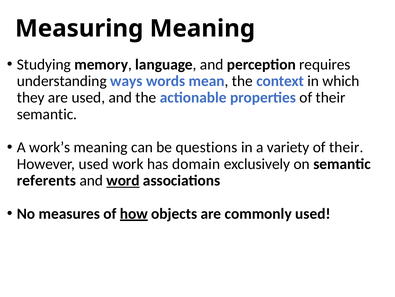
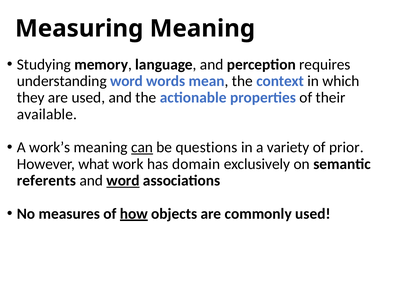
understanding ways: ways -> word
semantic at (47, 114): semantic -> available
can underline: none -> present
variety of their: their -> prior
However used: used -> what
